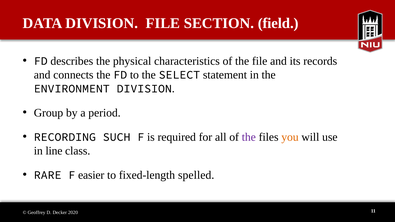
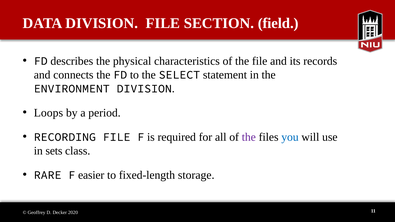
Group: Group -> Loops
RECORDING SUCH: SUCH -> FILE
you colour: orange -> blue
line: line -> sets
spelled: spelled -> storage
